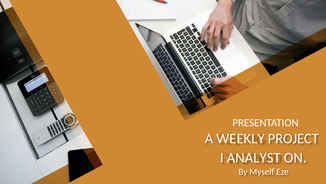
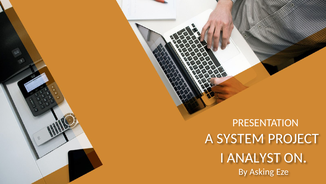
WEEKLY: WEEKLY -> SYSTEM
Myself: Myself -> Asking
